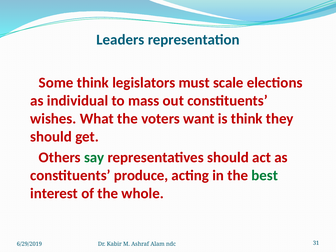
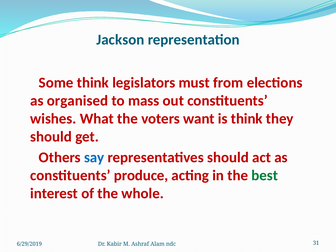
Leaders: Leaders -> Jackson
scale: scale -> from
individual: individual -> organised
say colour: green -> blue
